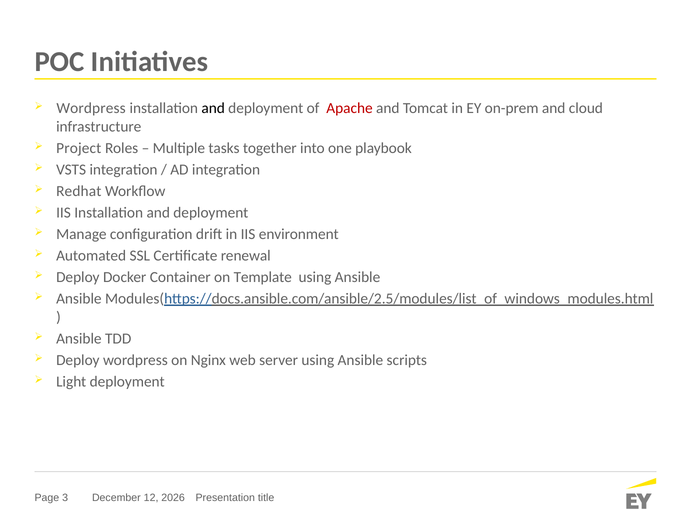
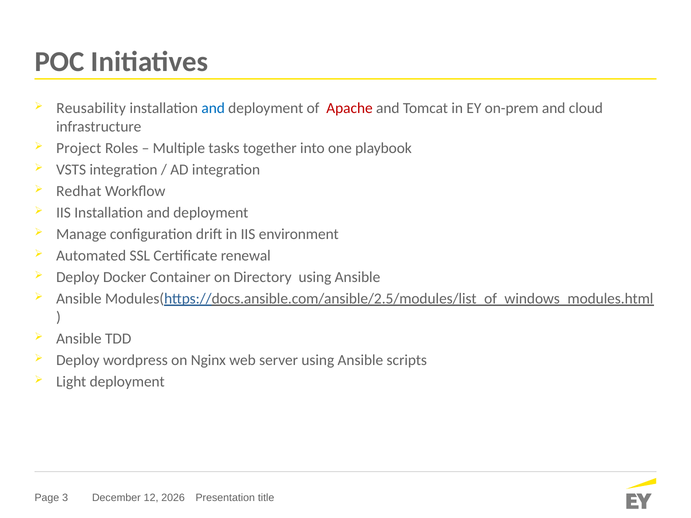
Wordpress at (91, 108): Wordpress -> Reusability
and at (213, 108) colour: black -> blue
Template: Template -> Directory
